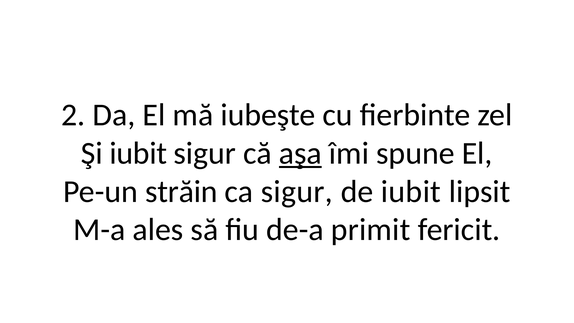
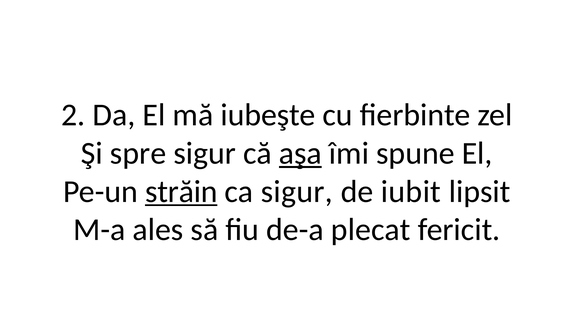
Şi iubit: iubit -> spre
străin underline: none -> present
primit: primit -> plecat
